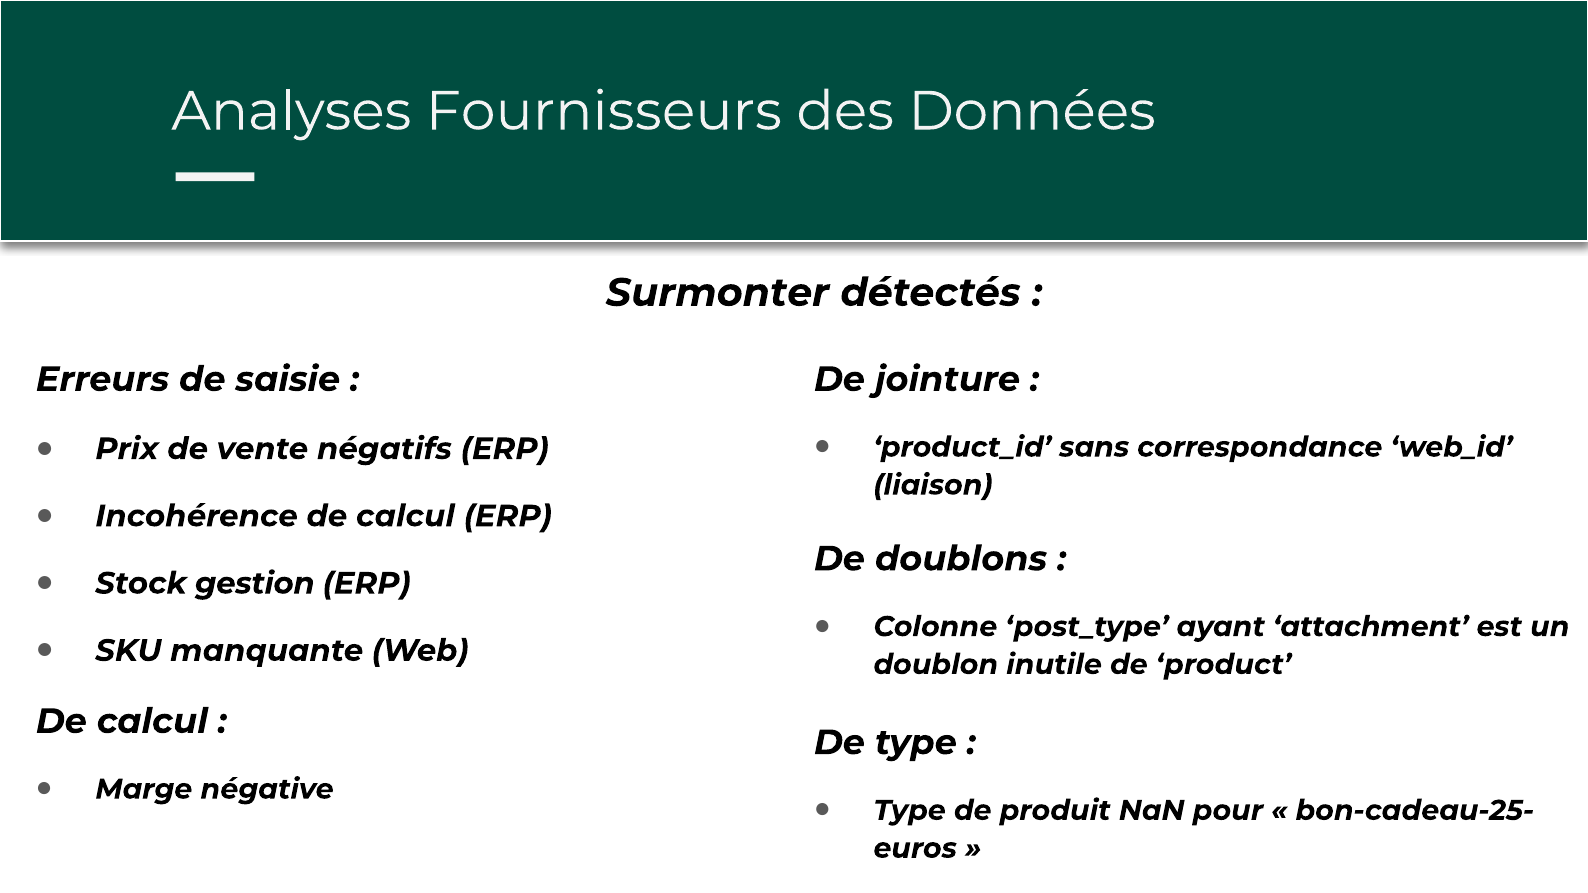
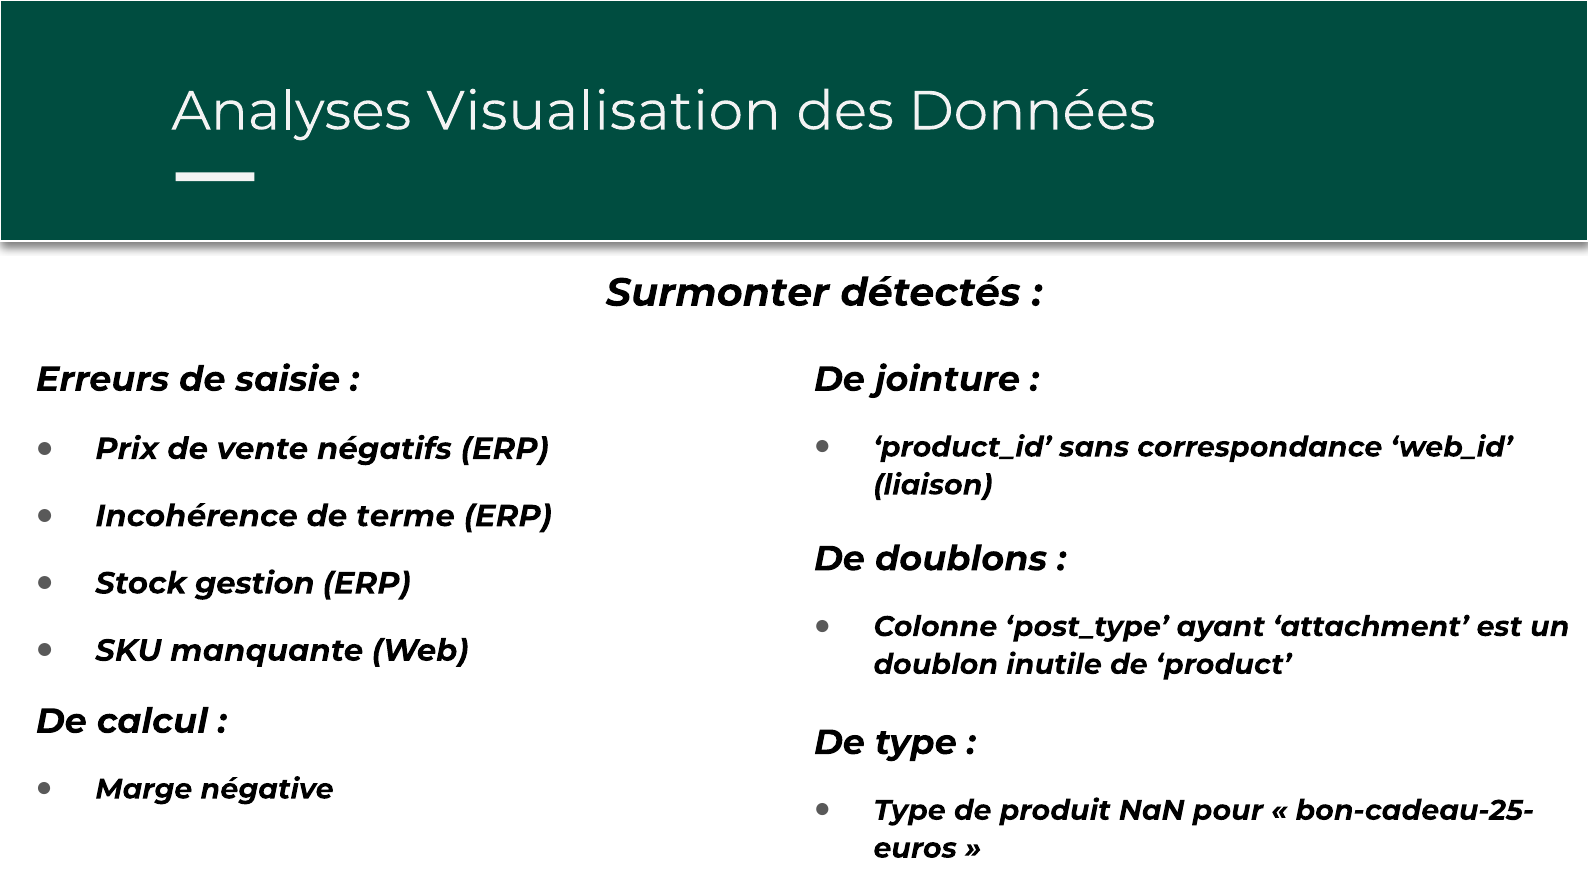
Fournisseurs: Fournisseurs -> Visualisation
Incohérence de calcul: calcul -> terme
